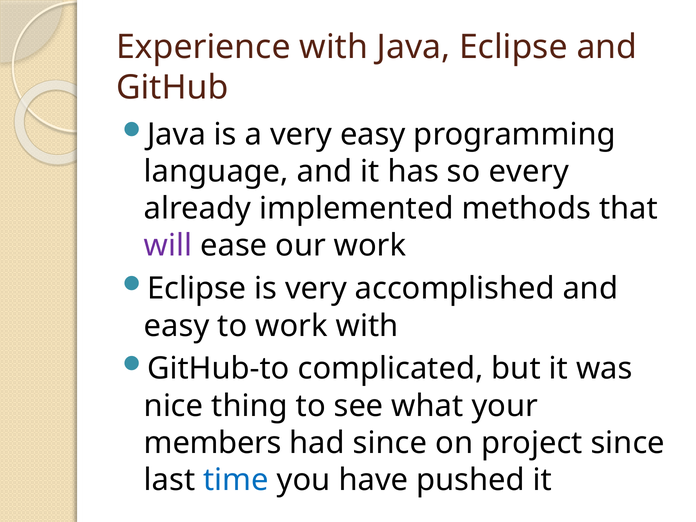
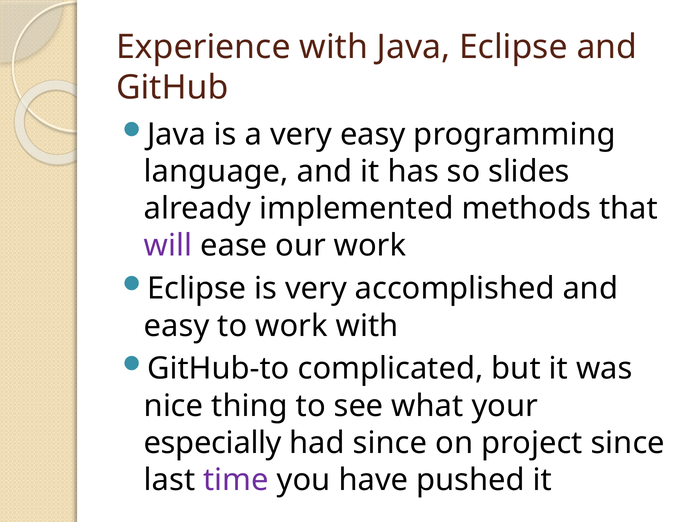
every: every -> slides
members: members -> especially
time colour: blue -> purple
